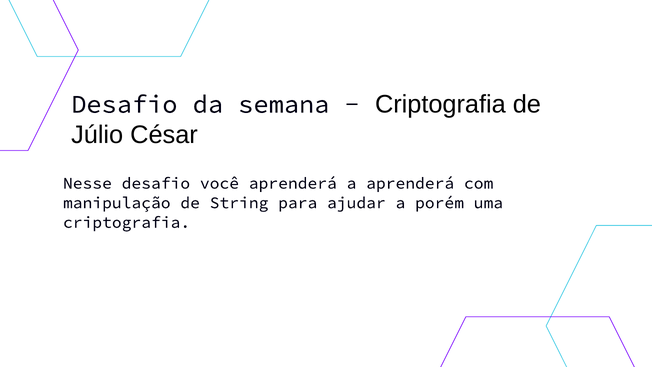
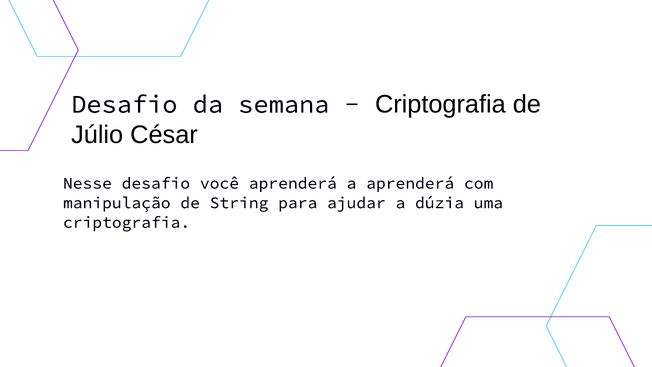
porém: porém -> dúzia
